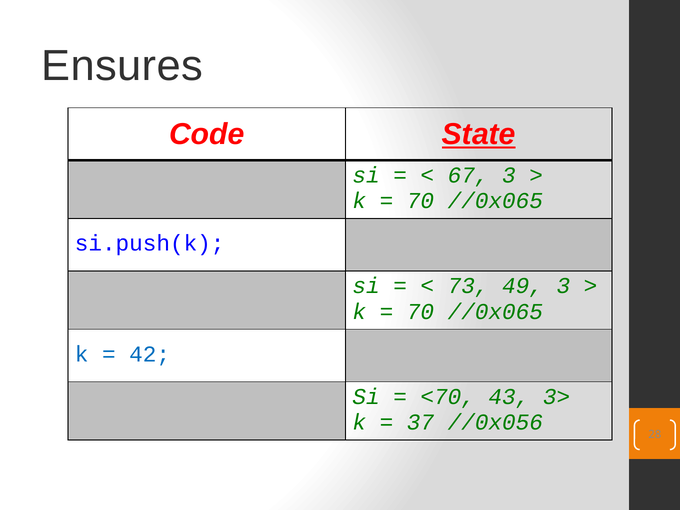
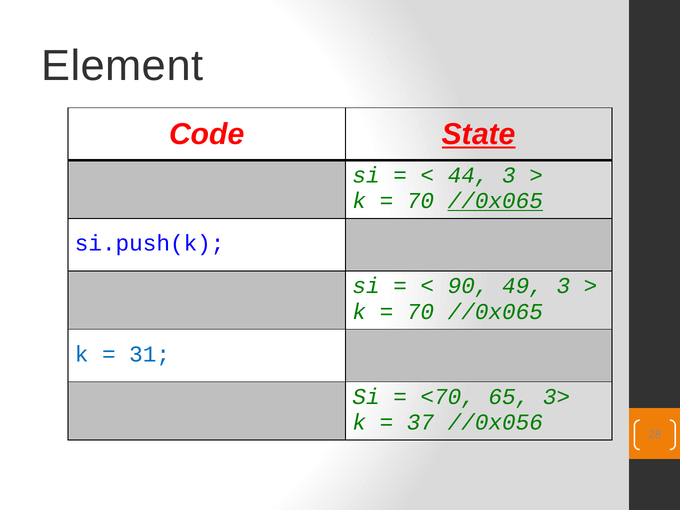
Ensures: Ensures -> Element
67: 67 -> 44
//0x065 at (495, 201) underline: none -> present
73: 73 -> 90
42: 42 -> 31
43: 43 -> 65
